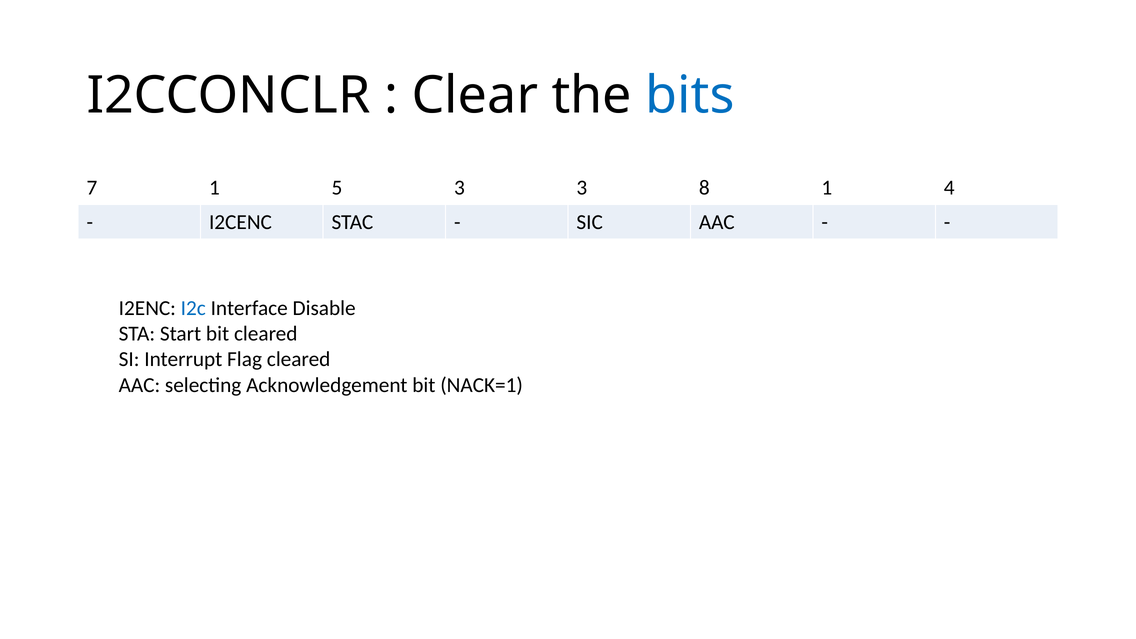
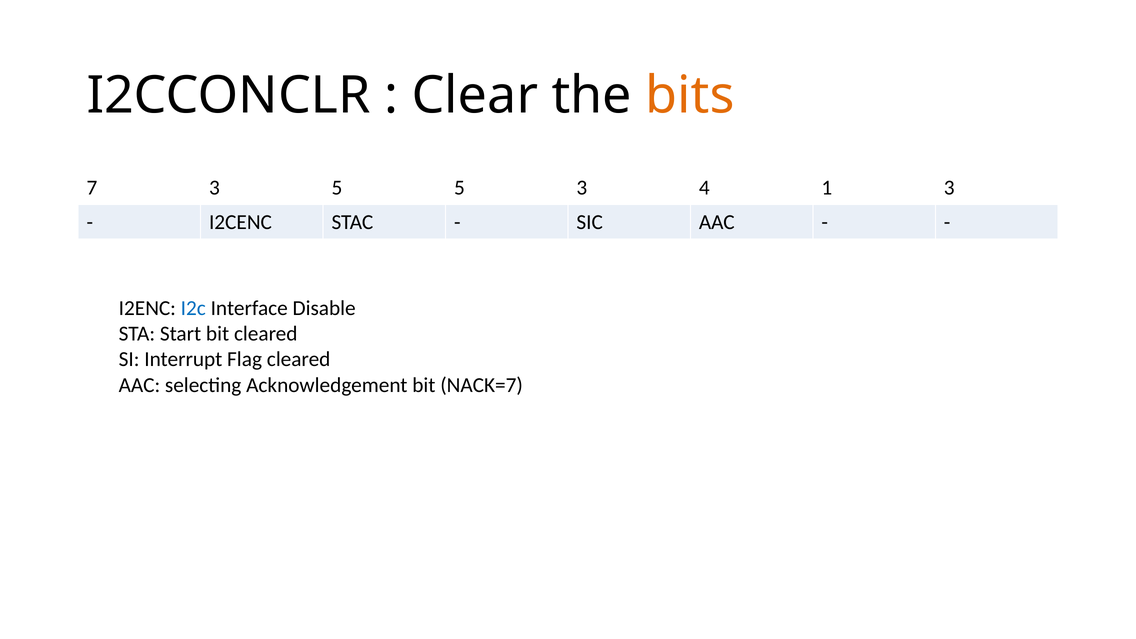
bits colour: blue -> orange
7 1: 1 -> 3
5 3: 3 -> 5
8: 8 -> 4
1 4: 4 -> 3
NACK=1: NACK=1 -> NACK=7
